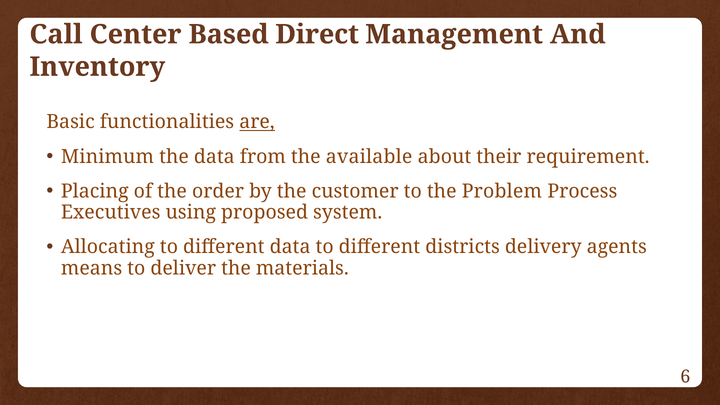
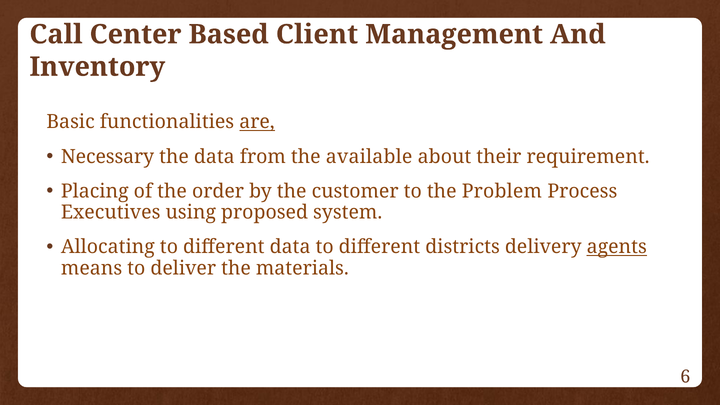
Direct: Direct -> Client
Minimum: Minimum -> Necessary
agents underline: none -> present
